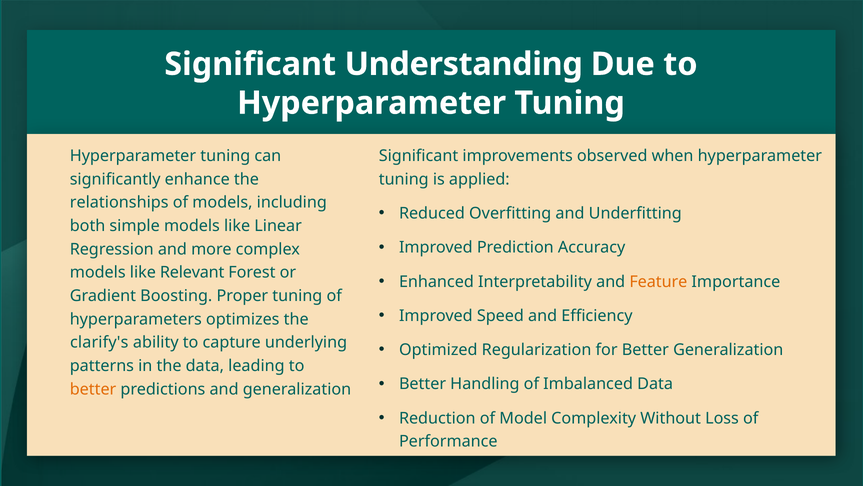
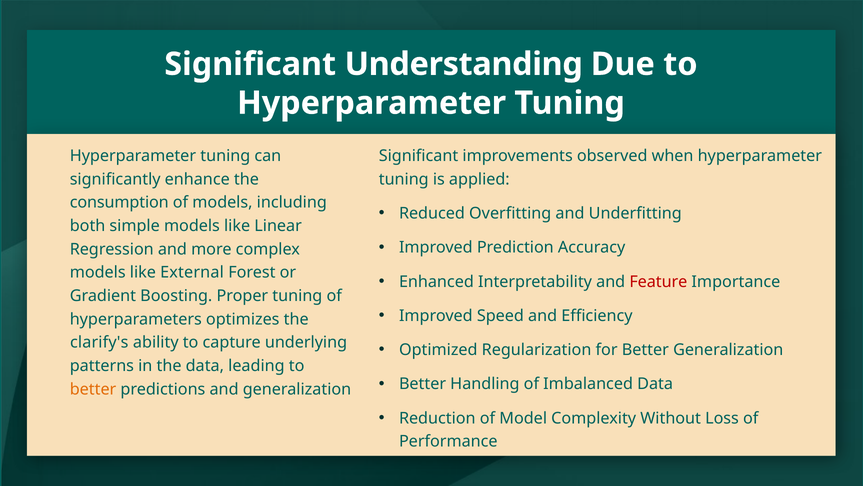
relationships: relationships -> consumption
Relevant: Relevant -> External
Feature colour: orange -> red
